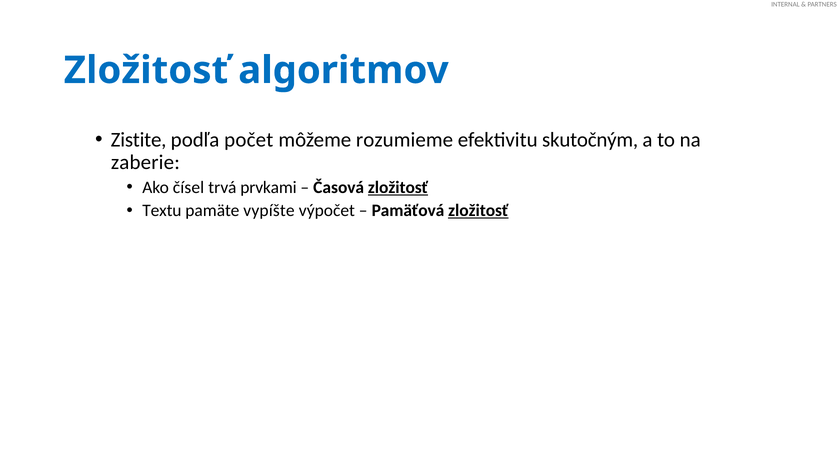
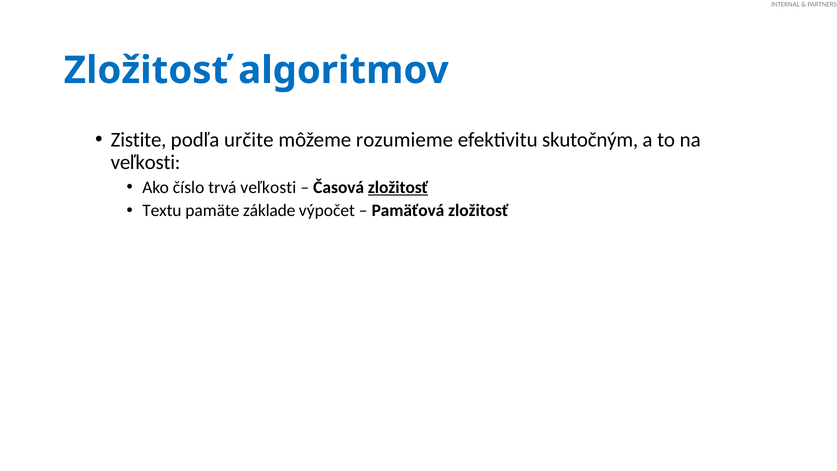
počet: počet -> určite
zaberie at (145, 162): zaberie -> veľkosti
čísel: čísel -> číslo
trvá prvkami: prvkami -> veľkosti
vypíšte: vypíšte -> základe
zložitosť at (478, 211) underline: present -> none
